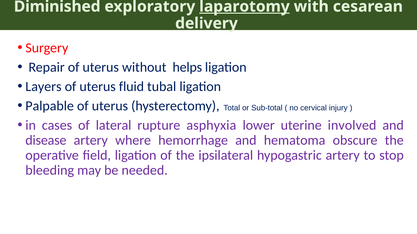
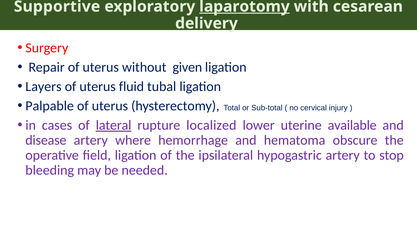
Diminished: Diminished -> Supportive
helps: helps -> given
lateral underline: none -> present
asphyxia: asphyxia -> localized
involved: involved -> available
